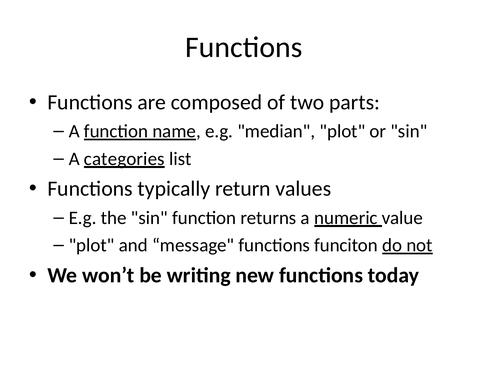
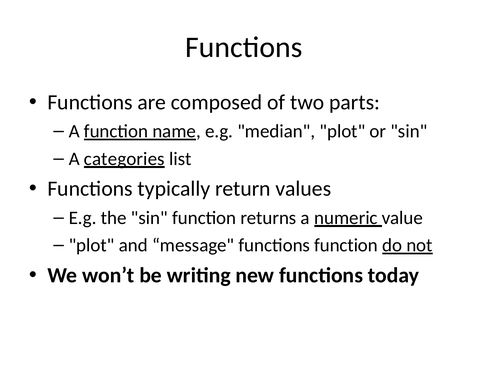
functions funciton: funciton -> function
